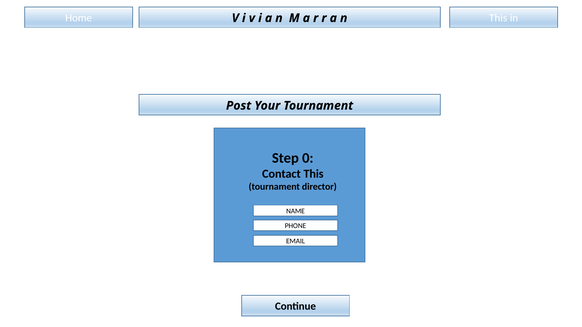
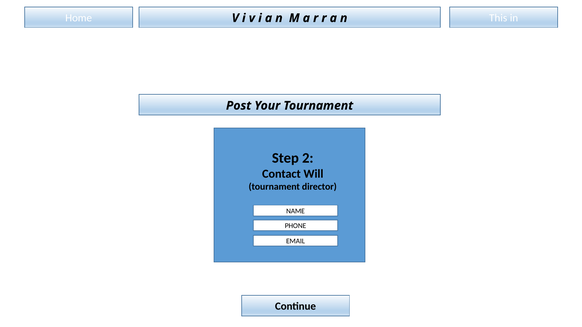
0: 0 -> 2
Contact This: This -> Will
